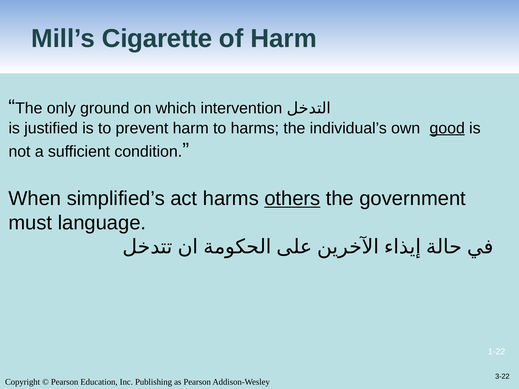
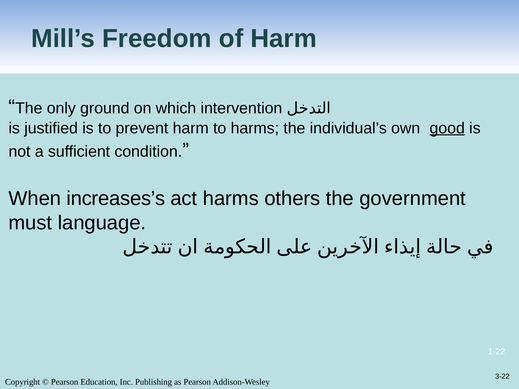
Cigarette: Cigarette -> Freedom
simplified’s: simplified’s -> increases’s
others underline: present -> none
